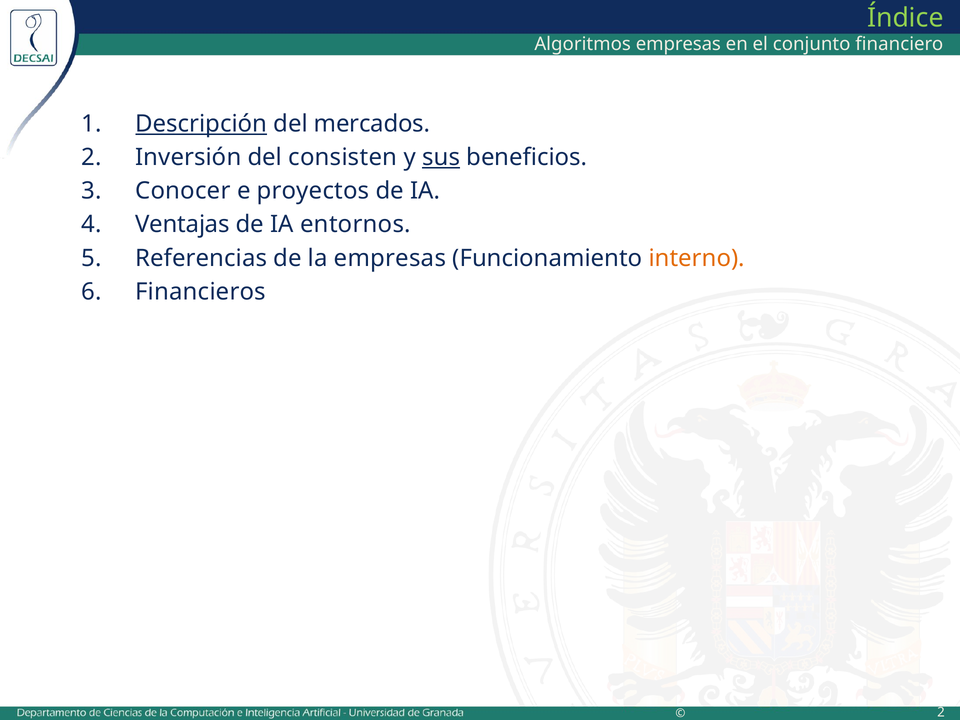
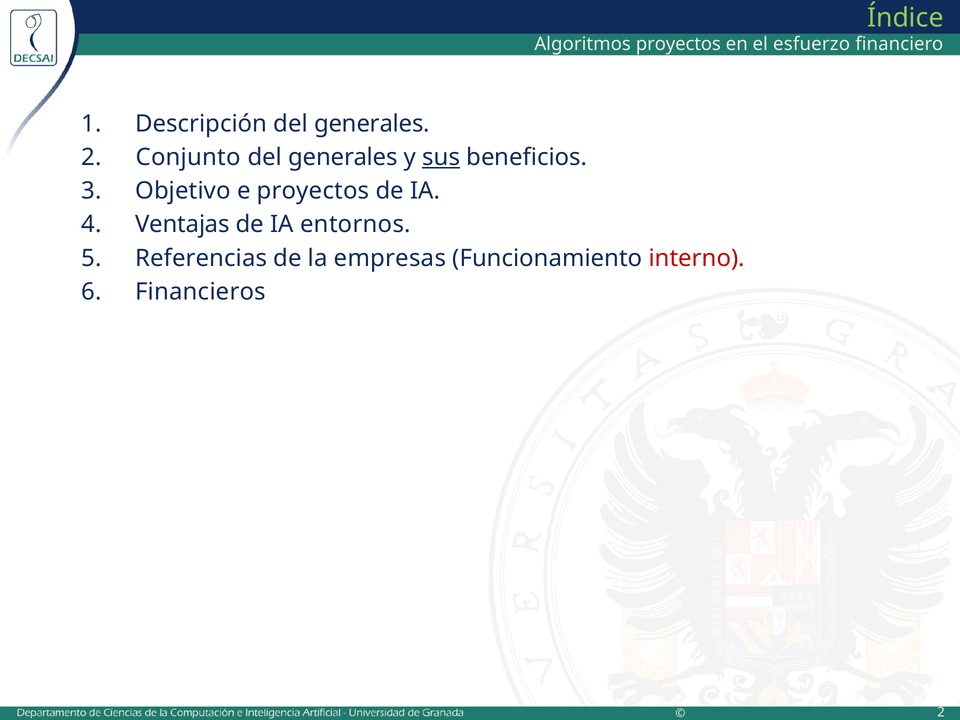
Algoritmos empresas: empresas -> proyectos
conjunto: conjunto -> esfuerzo
Descripción underline: present -> none
mercados at (372, 124): mercados -> generales
Inversión: Inversión -> Conjunto
consisten at (343, 157): consisten -> generales
Conocer: Conocer -> Objetivo
interno colour: orange -> red
